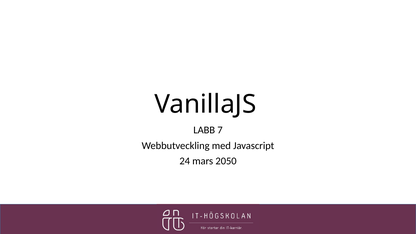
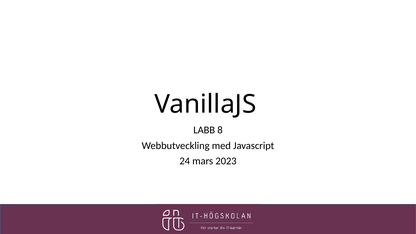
7: 7 -> 8
2050: 2050 -> 2023
